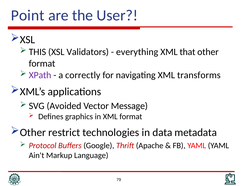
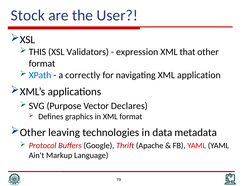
Point: Point -> Stock
everything: everything -> expression
XPath colour: purple -> blue
transforms: transforms -> application
Avoided: Avoided -> Purpose
Message: Message -> Declares
restrict: restrict -> leaving
